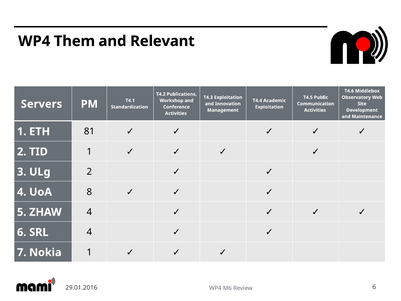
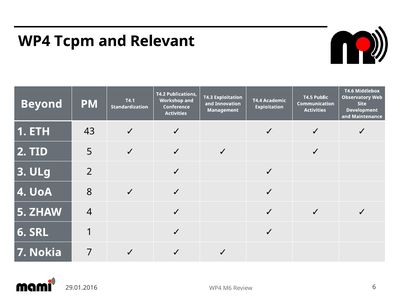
Them: Them -> Tcpm
Servers: Servers -> Beyond
81: 81 -> 43
TID 1: 1 -> 5
SRL 4: 4 -> 1
Nokia 1: 1 -> 7
